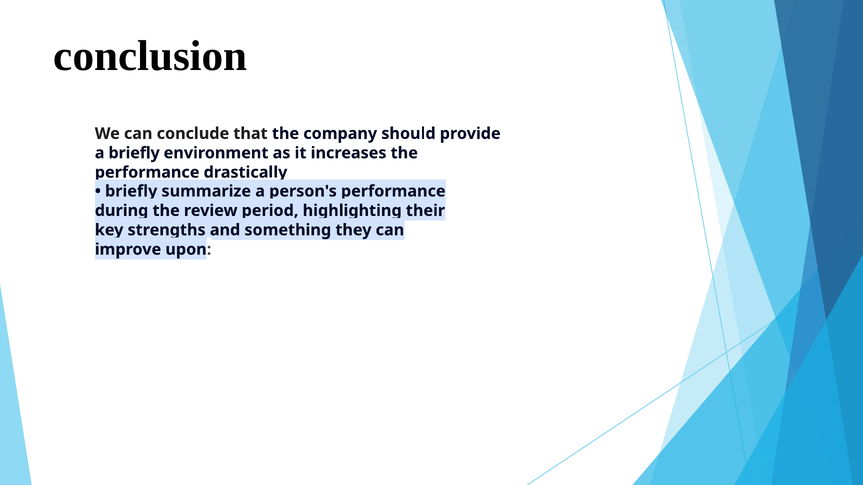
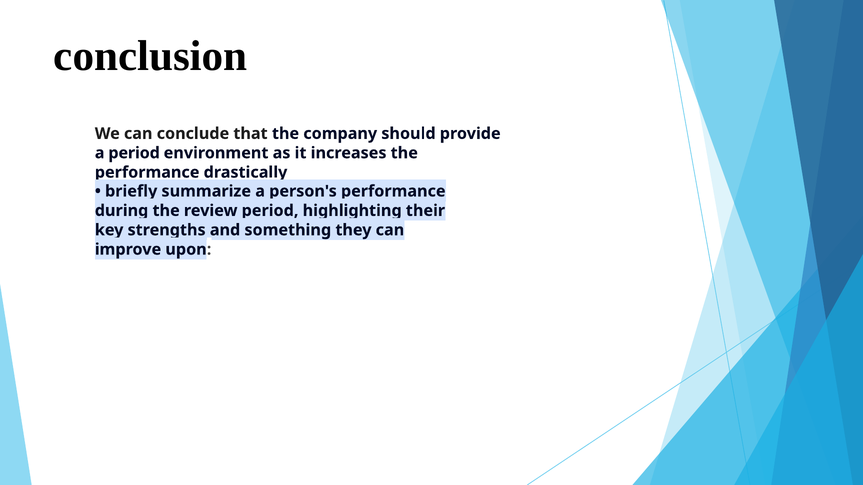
a briefly: briefly -> period
